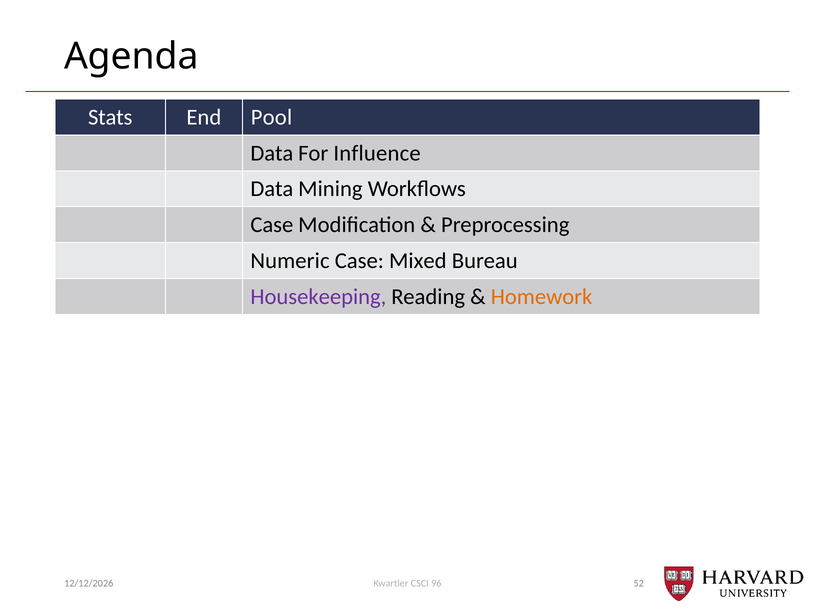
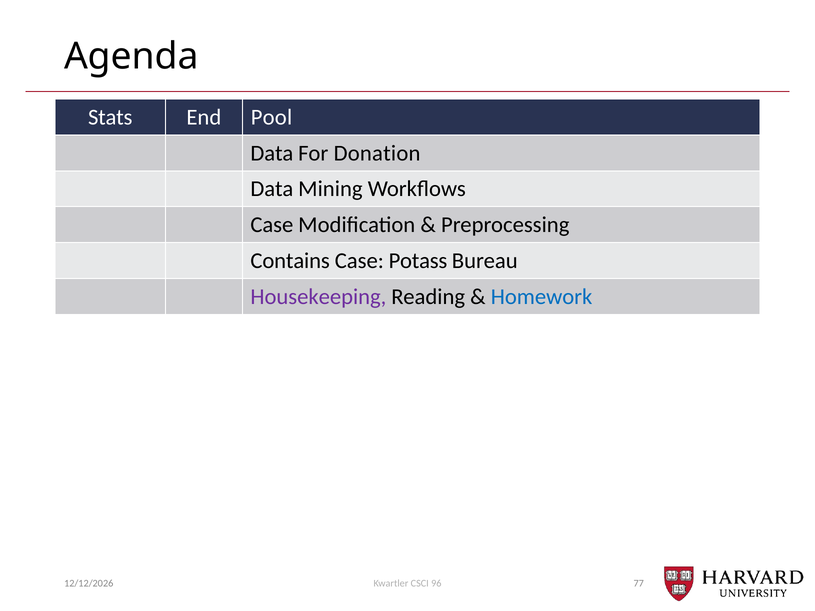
Influence: Influence -> Donation
Numeric: Numeric -> Contains
Mixed: Mixed -> Potass
Homework colour: orange -> blue
52: 52 -> 77
